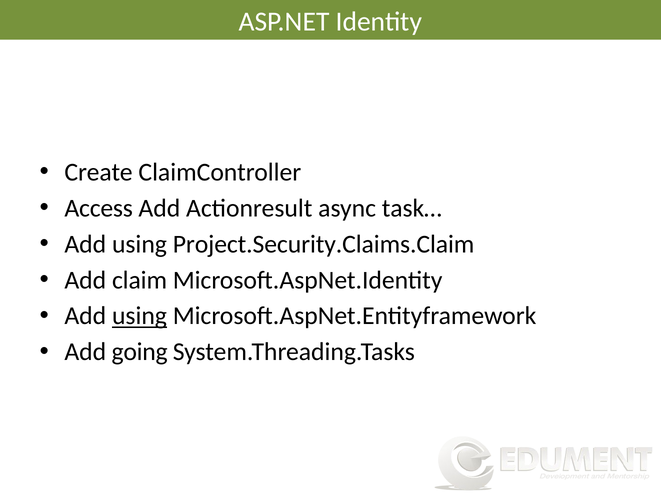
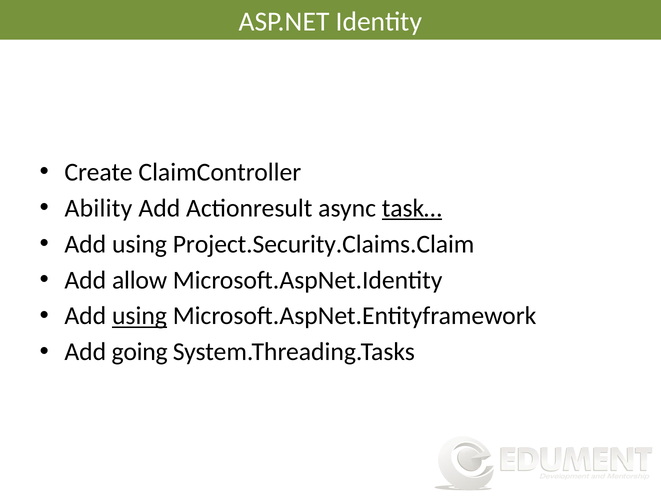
Access: Access -> Ability
task… underline: none -> present
claim: claim -> allow
